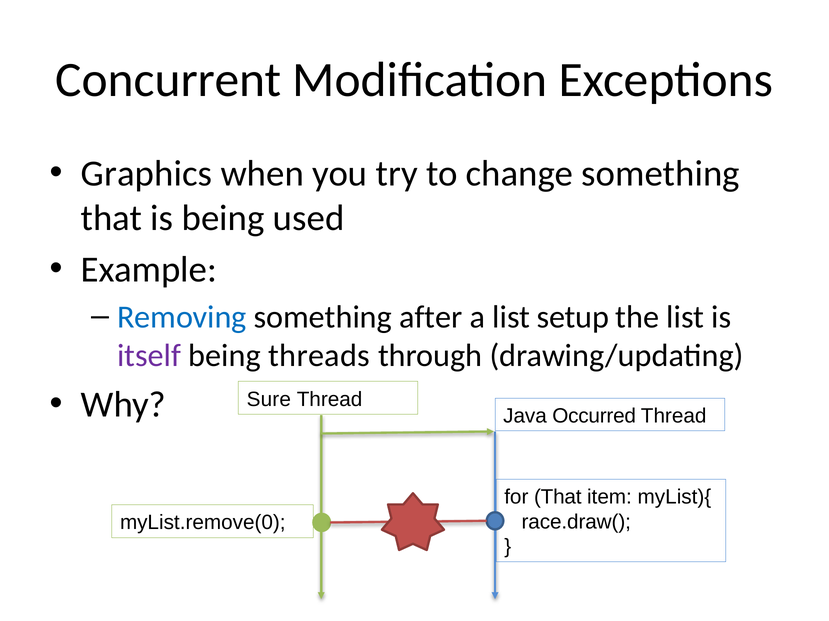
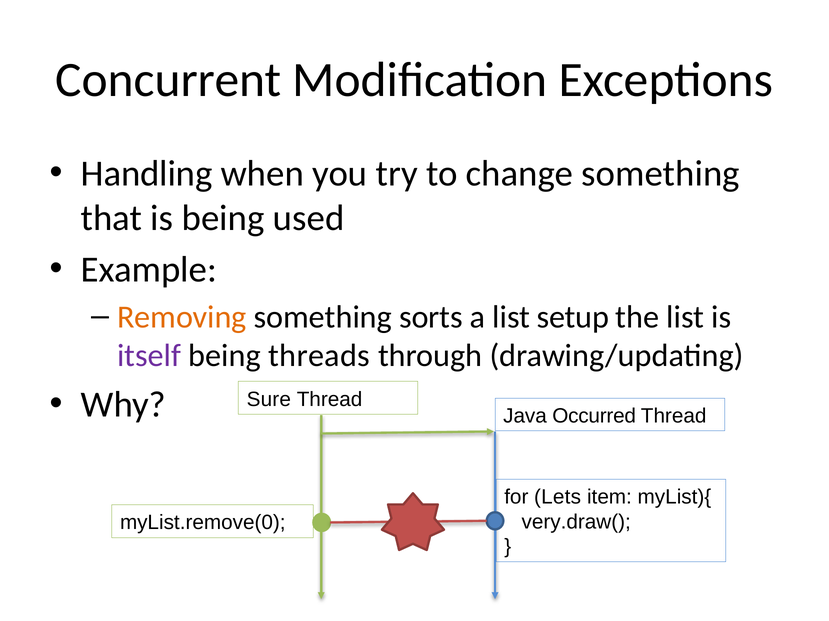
Graphics: Graphics -> Handling
Removing colour: blue -> orange
after: after -> sorts
for That: That -> Lets
race.draw(: race.draw( -> very.draw(
